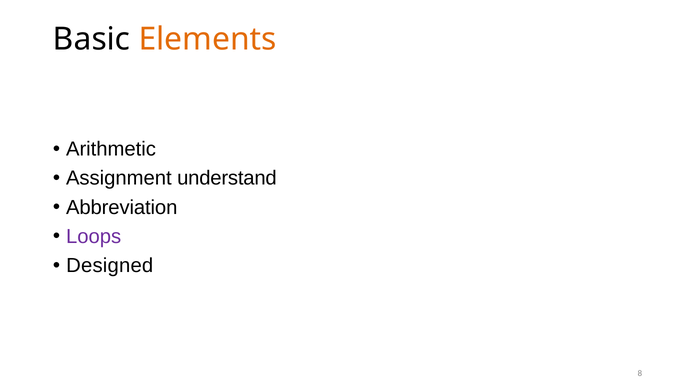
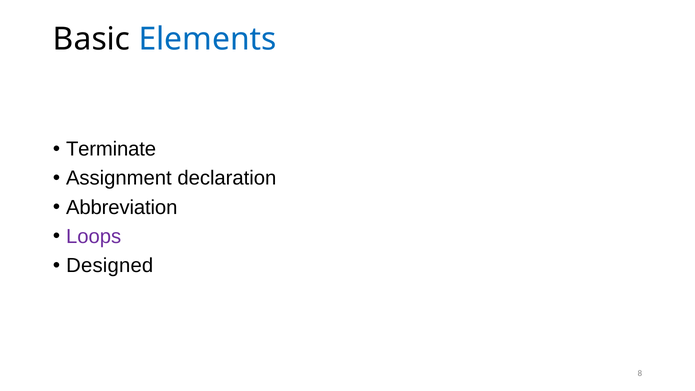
Elements colour: orange -> blue
Arithmetic: Arithmetic -> Terminate
understand: understand -> declaration
